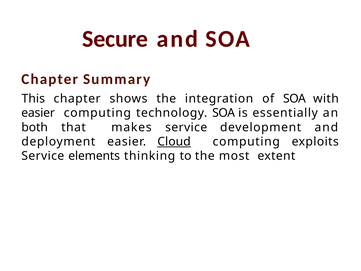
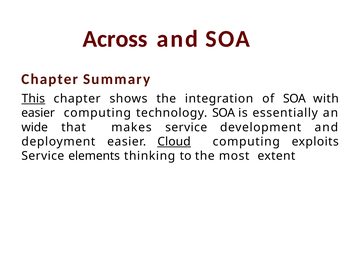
Secure: Secure -> Across
This underline: none -> present
both: both -> wide
